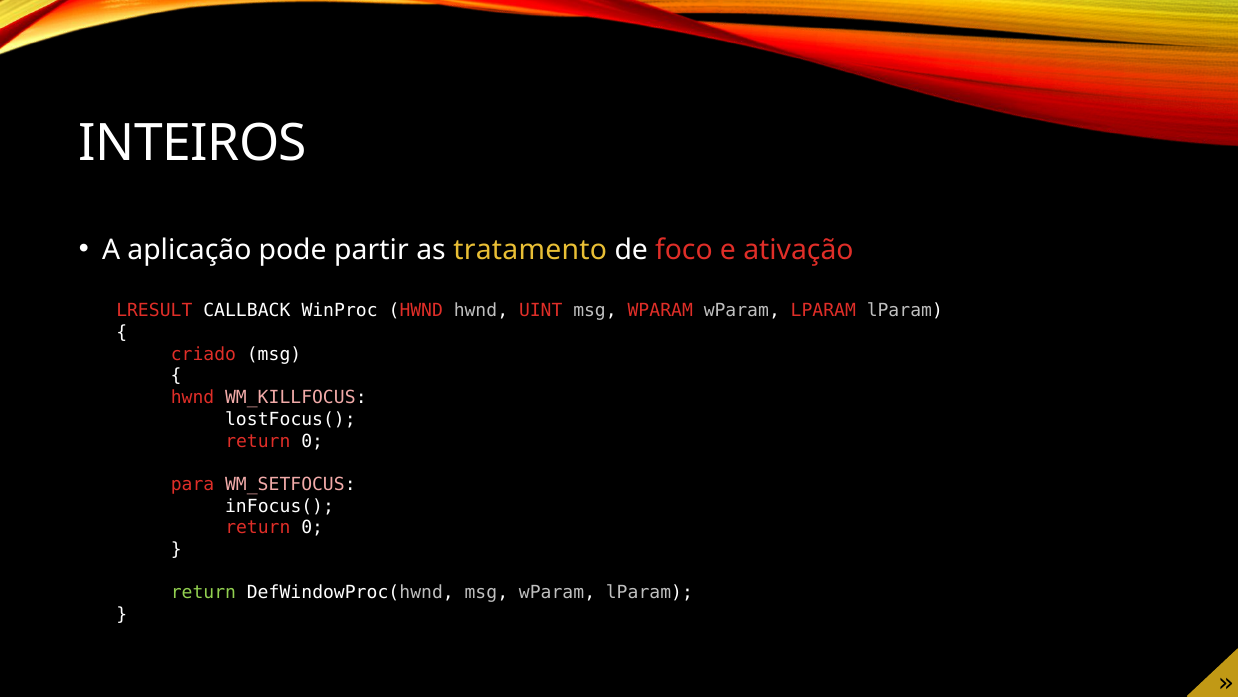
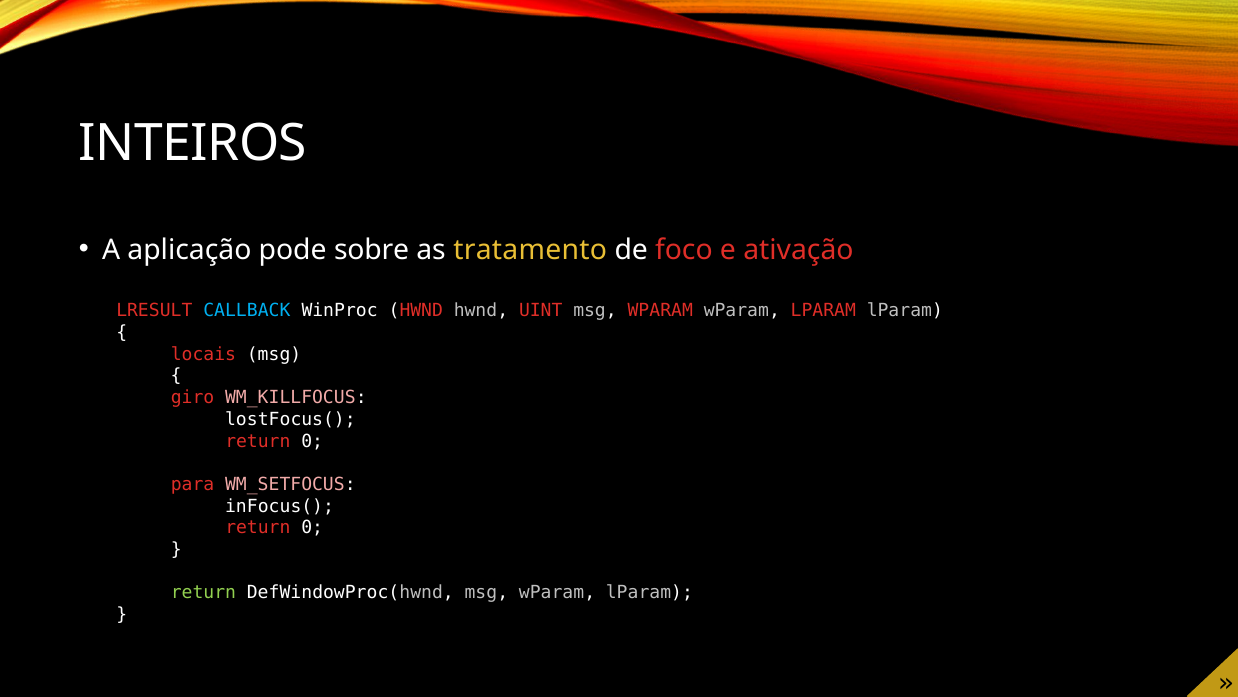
partir: partir -> sobre
CALLBACK colour: white -> light blue
criado: criado -> locais
hwnd at (193, 397): hwnd -> giro
